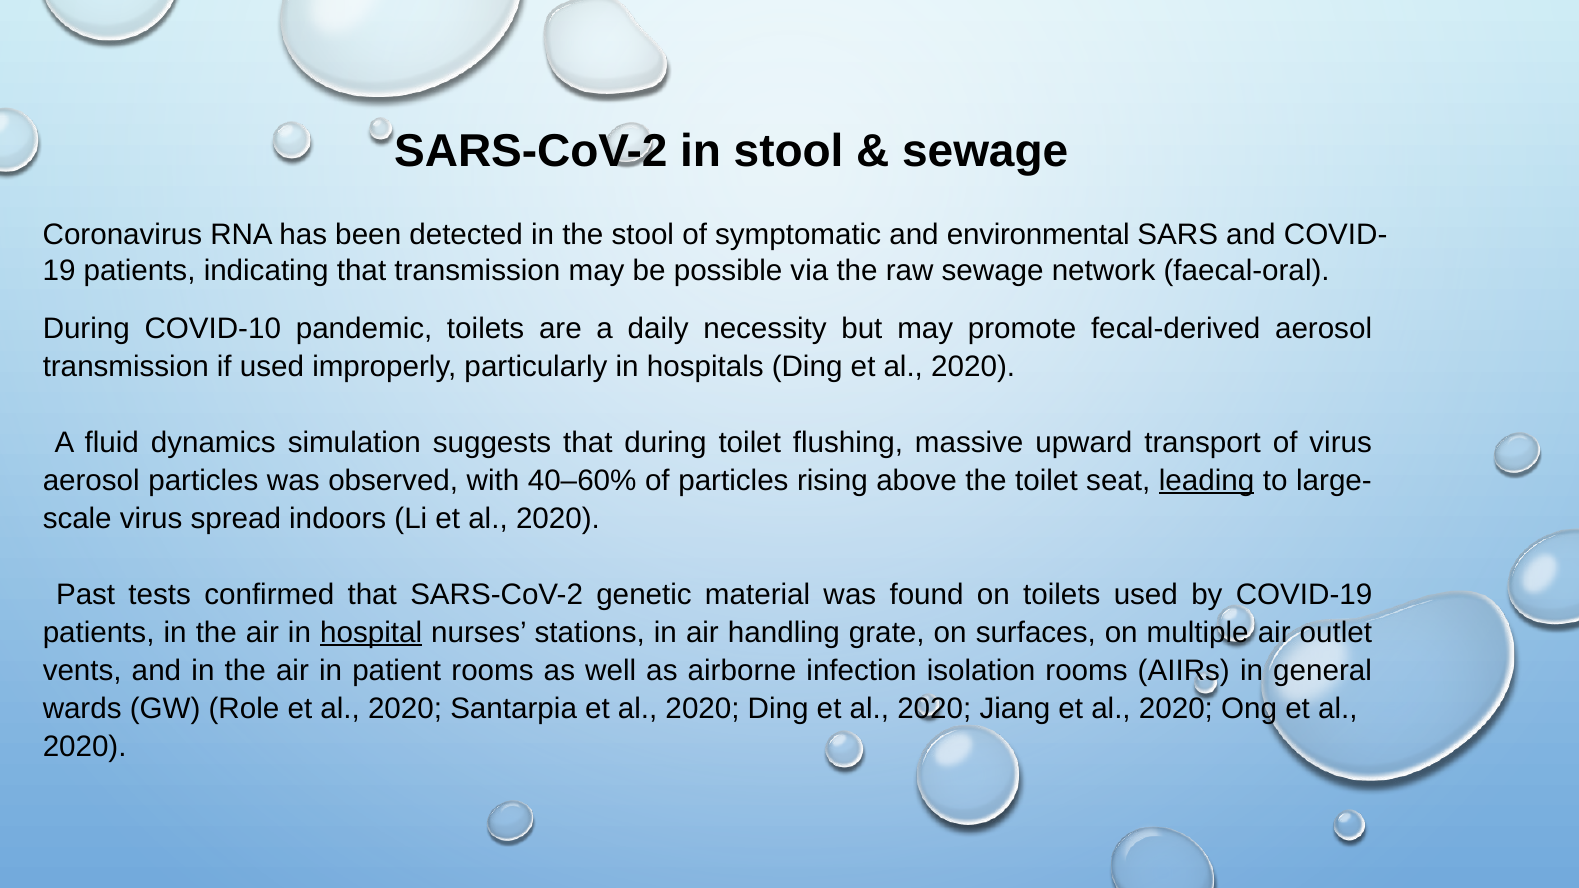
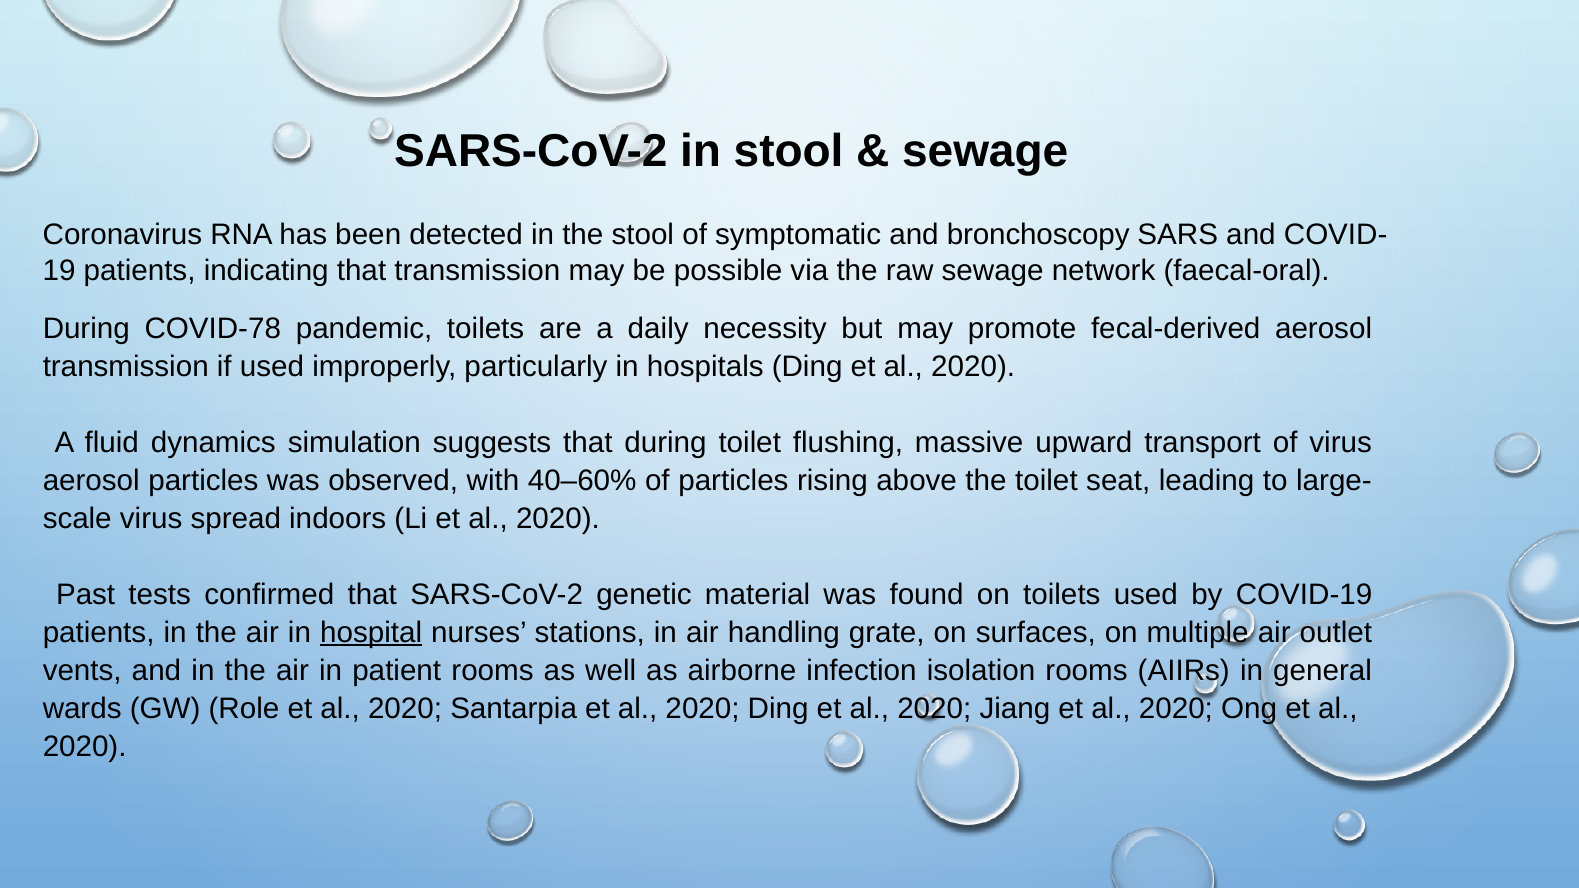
environmental: environmental -> bronchoscopy
COVID-10: COVID-10 -> COVID-78
leading underline: present -> none
